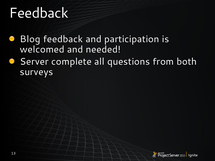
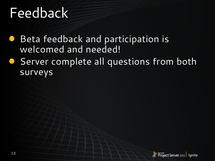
Blog: Blog -> Beta
